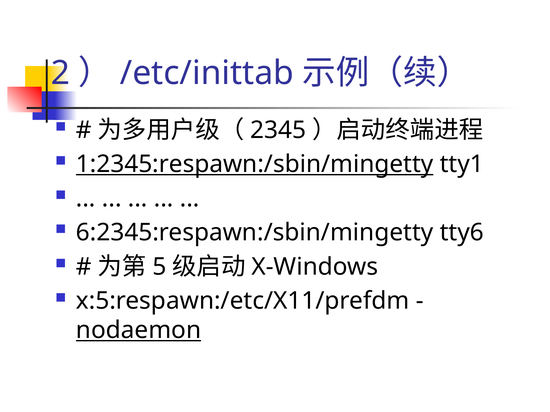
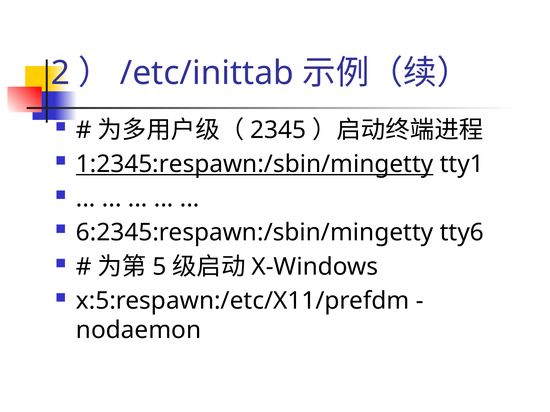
nodaemon underline: present -> none
